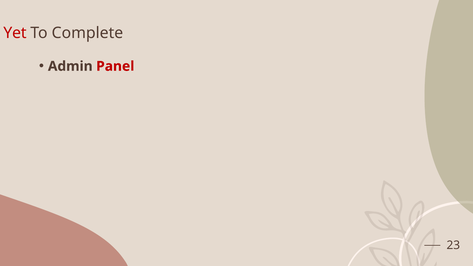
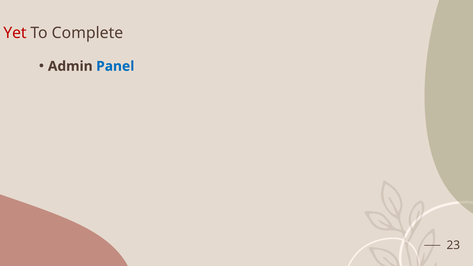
Panel colour: red -> blue
